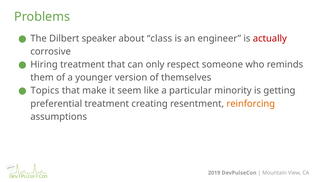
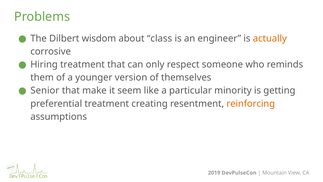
speaker: speaker -> wisdom
actually colour: red -> orange
Topics: Topics -> Senior
